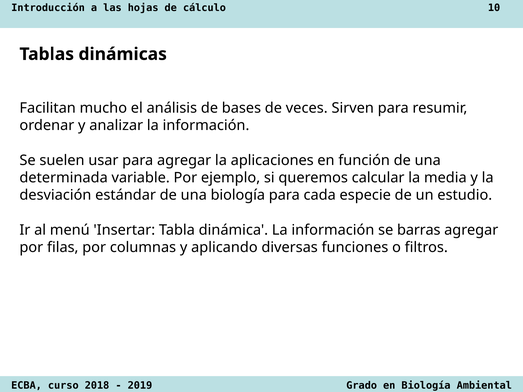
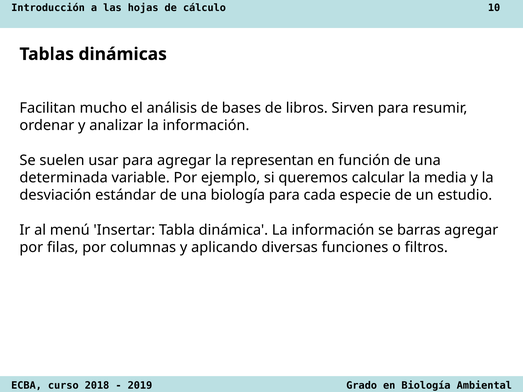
veces: veces -> libros
aplicaciones: aplicaciones -> representan
